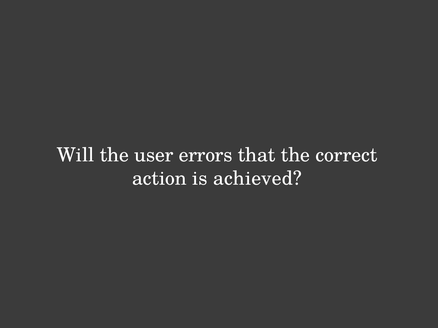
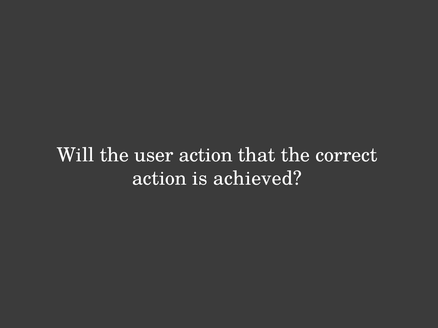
user errors: errors -> action
